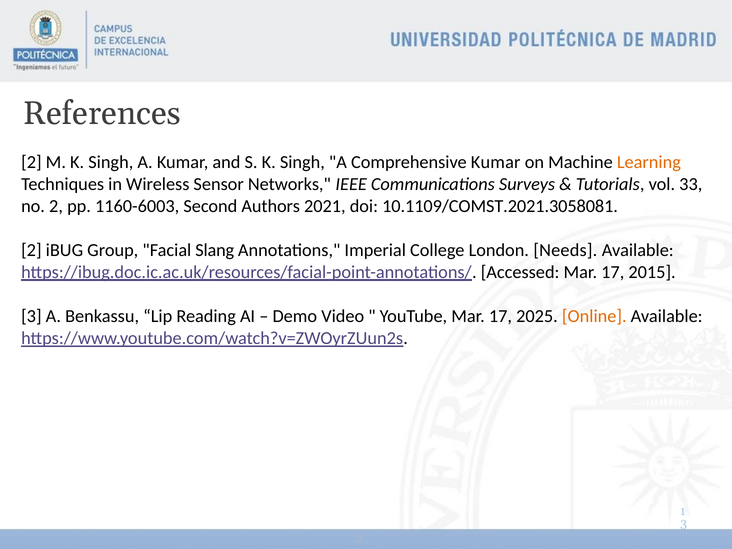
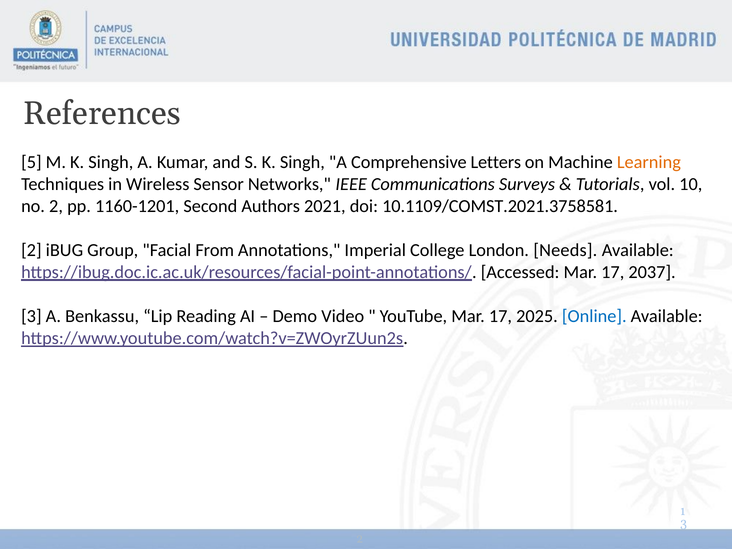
2 at (31, 162): 2 -> 5
Comprehensive Kumar: Kumar -> Letters
33: 33 -> 10
1160-6003: 1160-6003 -> 1160-1201
10.1109/COMST.2021.3058081: 10.1109/COMST.2021.3058081 -> 10.1109/COMST.2021.3758581
Slang: Slang -> From
2015: 2015 -> 2037
Online colour: orange -> blue
